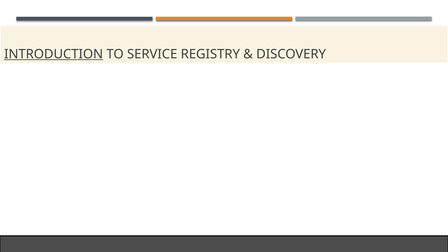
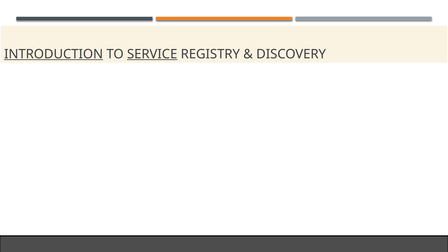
SERVICE underline: none -> present
